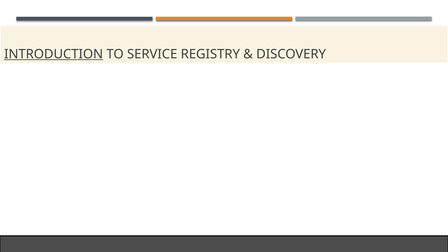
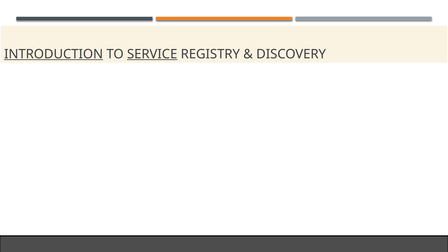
SERVICE underline: none -> present
